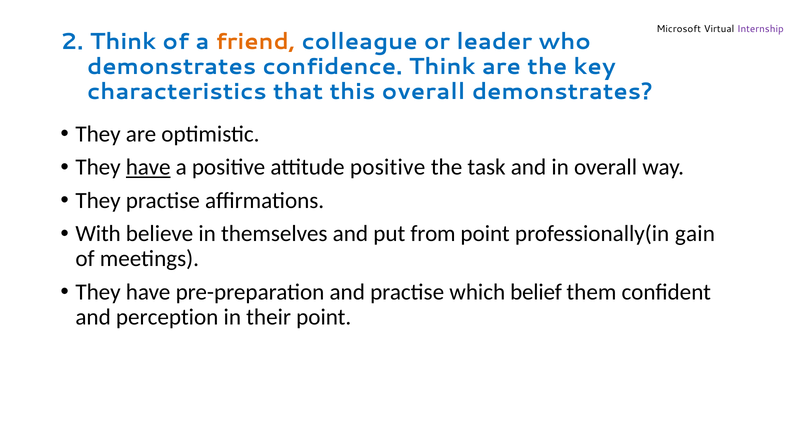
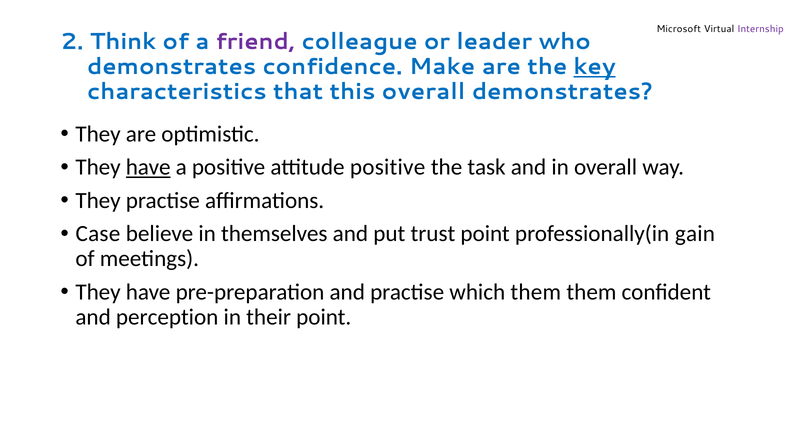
friend colour: orange -> purple
confidence Think: Think -> Make
key underline: none -> present
With: With -> Case
from: from -> trust
which belief: belief -> them
